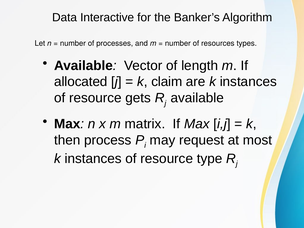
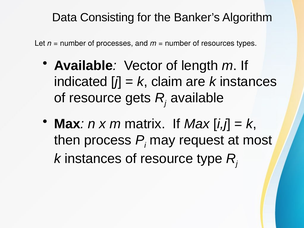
Interactive: Interactive -> Consisting
allocated: allocated -> indicated
